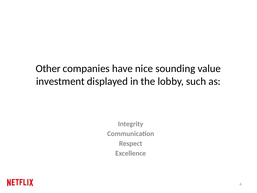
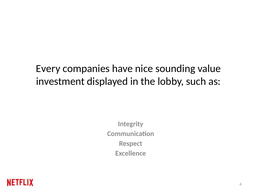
Other: Other -> Every
